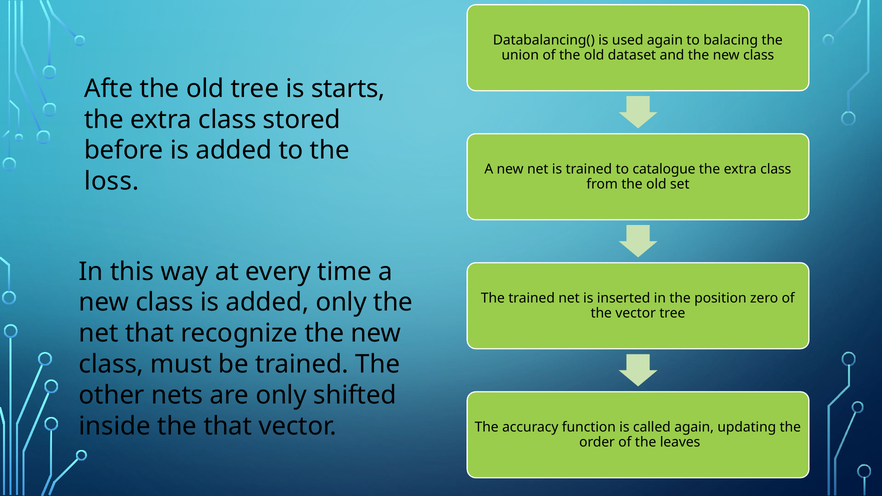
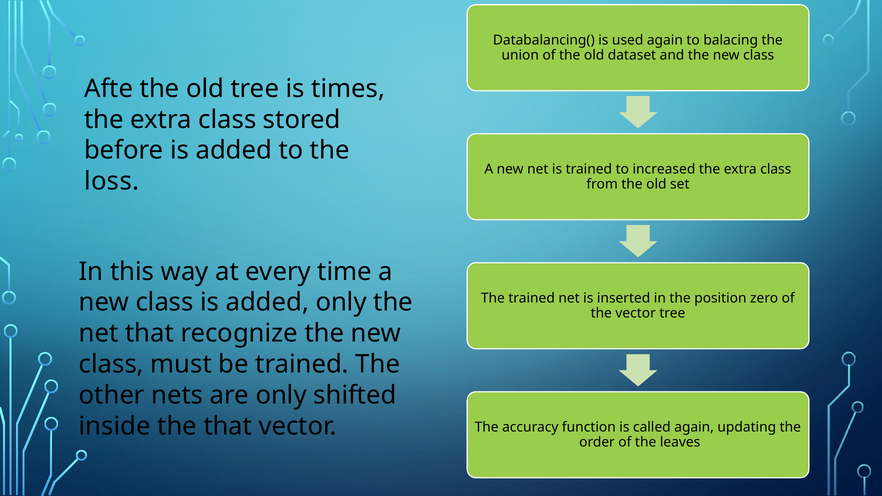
starts: starts -> times
catalogue: catalogue -> increased
